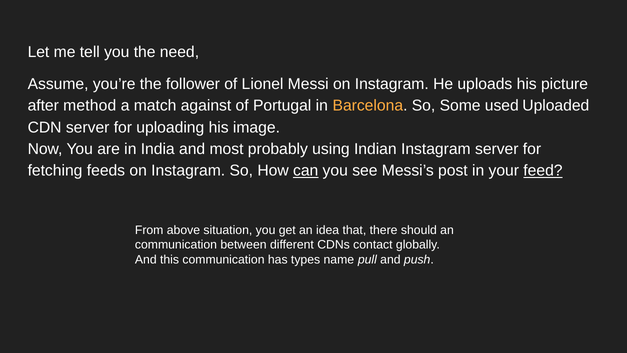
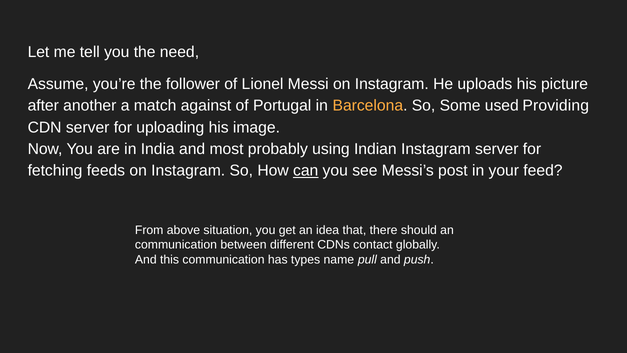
method: method -> another
Uploaded: Uploaded -> Providing
feed underline: present -> none
